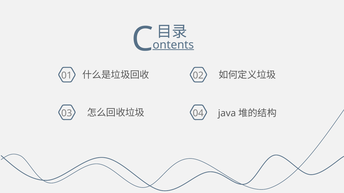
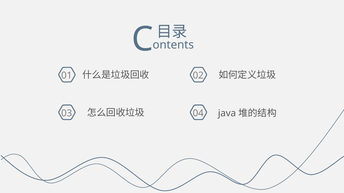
ontents underline: present -> none
